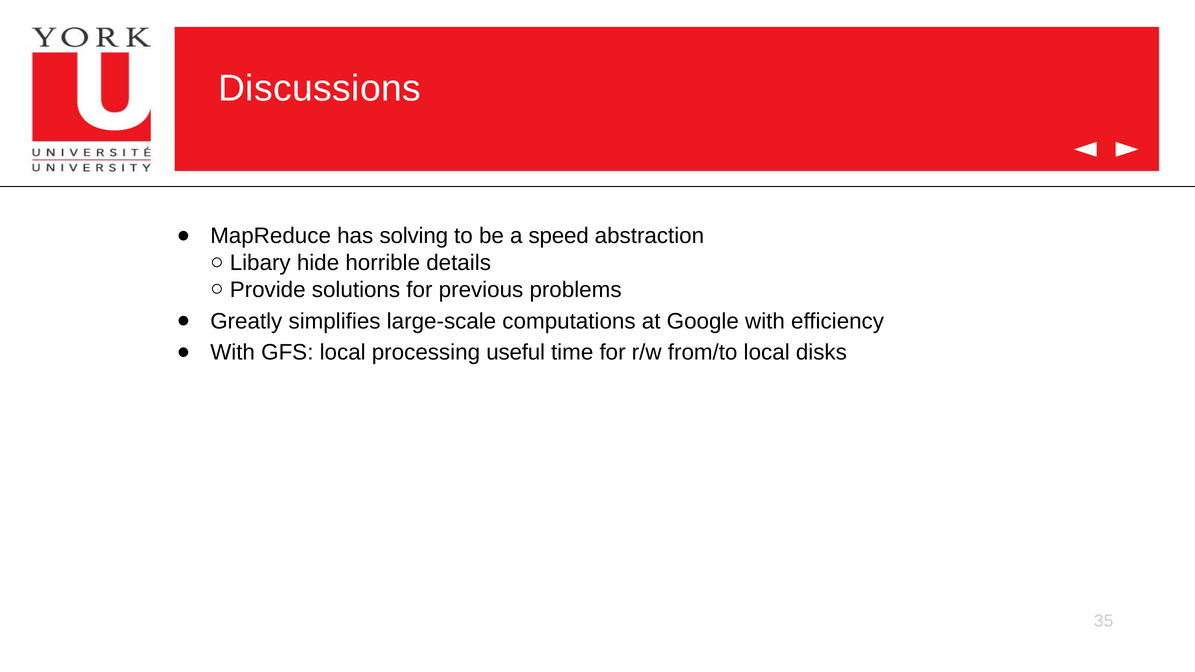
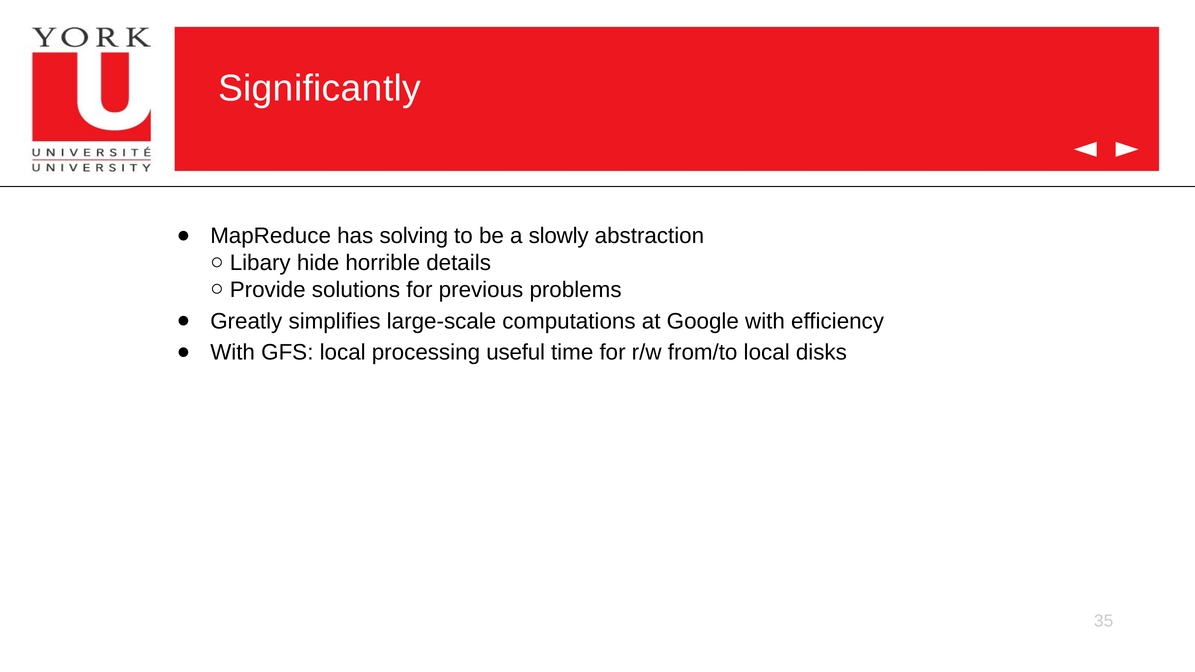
Discussions: Discussions -> Significantly
speed: speed -> slowly
